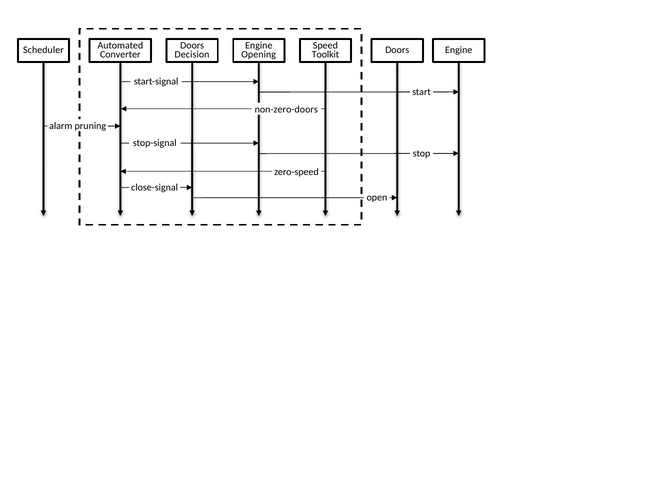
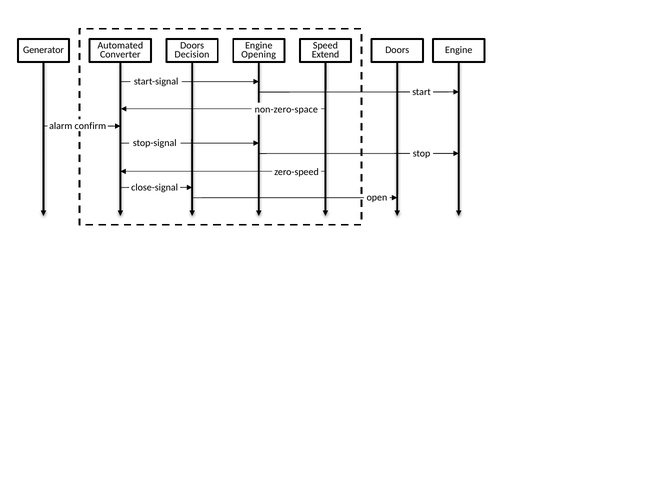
Scheduler: Scheduler -> Generator
Toolkit: Toolkit -> Extend
non-zero-doors: non-zero-doors -> non-zero-space
pruning: pruning -> confirm
